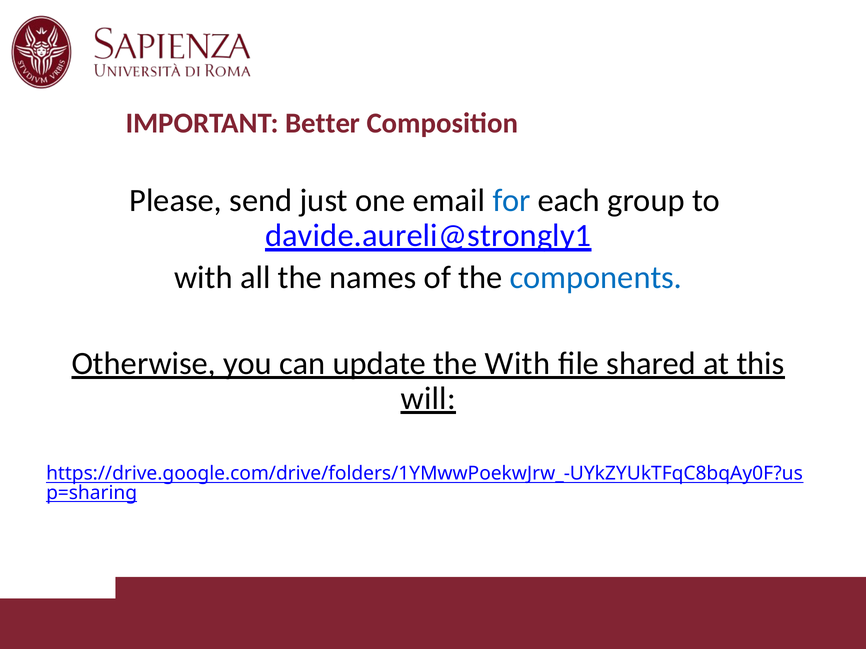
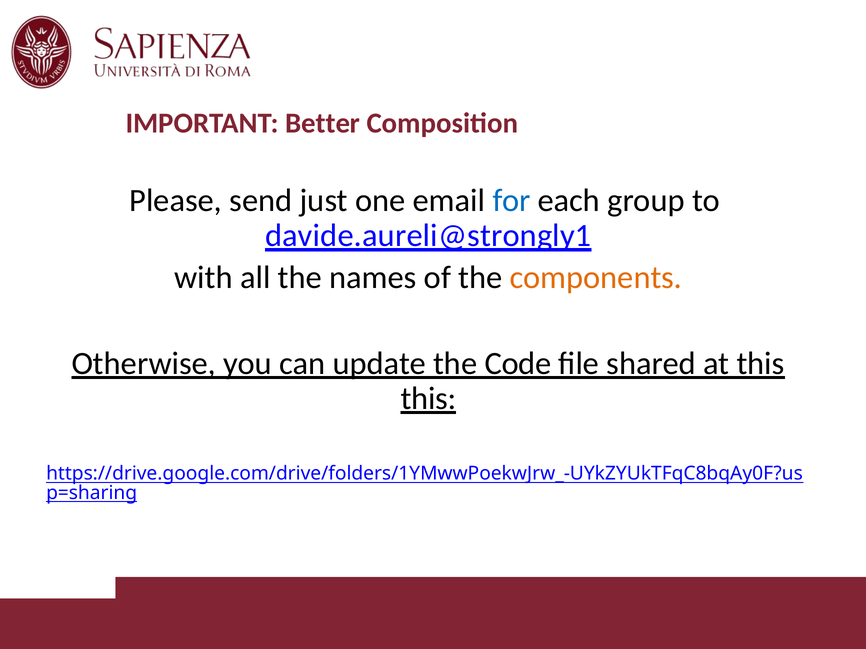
components colour: blue -> orange
the With: With -> Code
will at (428, 399): will -> this
